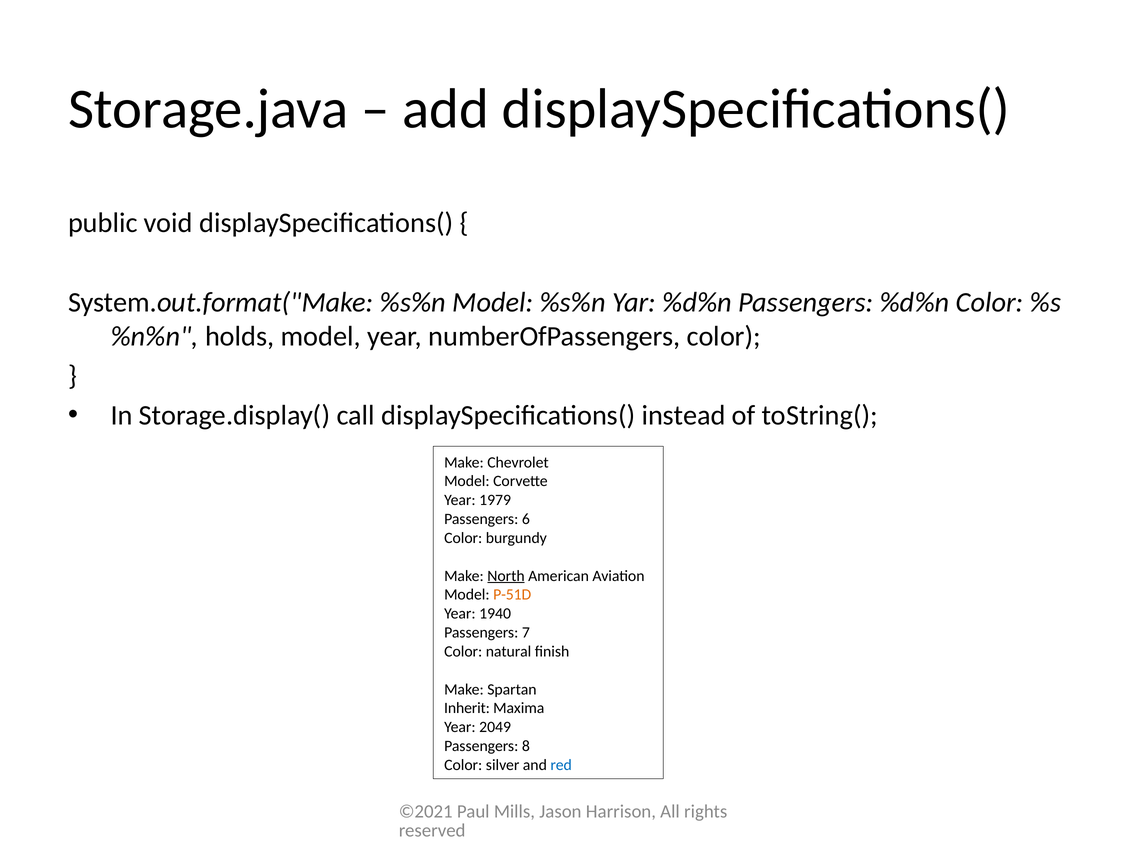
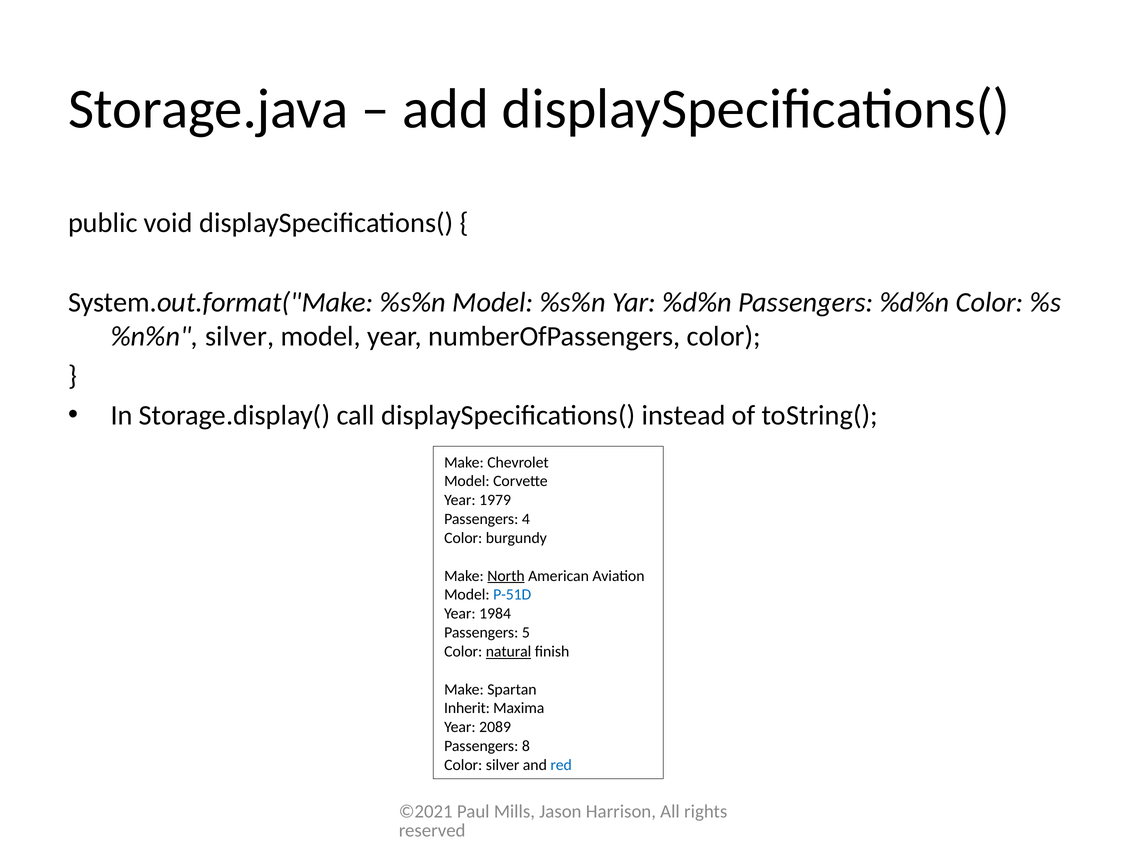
holds at (240, 337): holds -> silver
6: 6 -> 4
P-51D colour: orange -> blue
1940: 1940 -> 1984
7: 7 -> 5
natural underline: none -> present
2049: 2049 -> 2089
